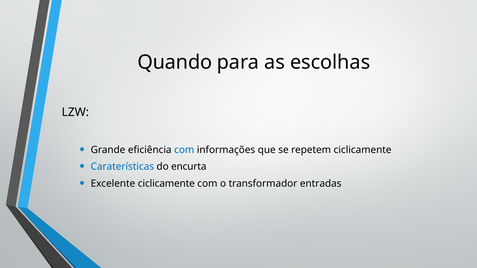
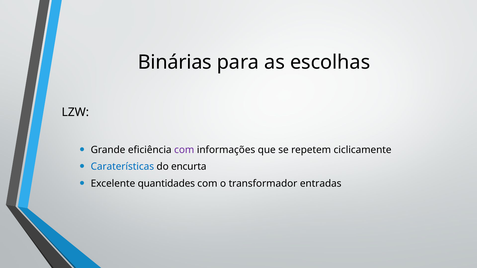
Quando: Quando -> Binárias
com at (184, 150) colour: blue -> purple
Excelente ciclicamente: ciclicamente -> quantidades
